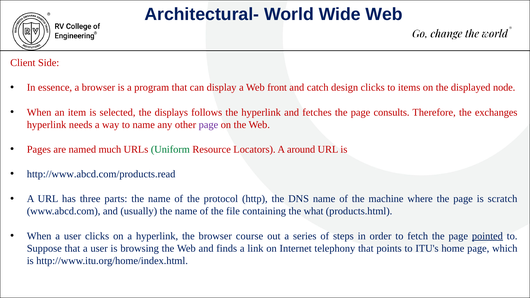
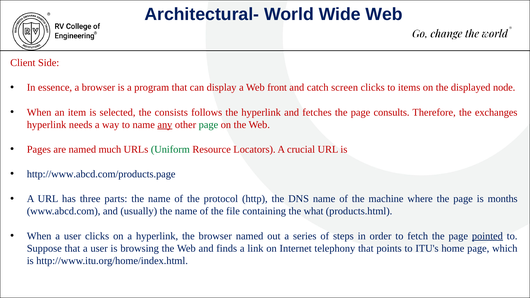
design: design -> screen
displays: displays -> consists
any underline: none -> present
page at (208, 125) colour: purple -> green
around: around -> crucial
http://www.abcd.com/products.read: http://www.abcd.com/products.read -> http://www.abcd.com/products.page
scratch: scratch -> months
browser course: course -> named
